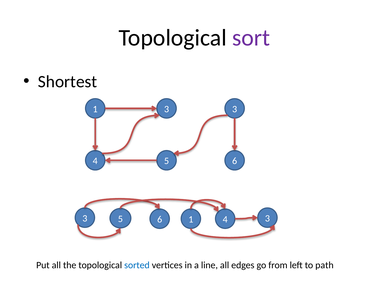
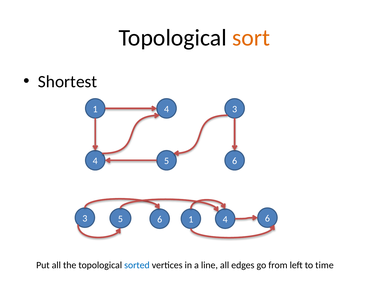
sort colour: purple -> orange
3 at (167, 109): 3 -> 4
3 at (267, 218): 3 -> 6
path: path -> time
